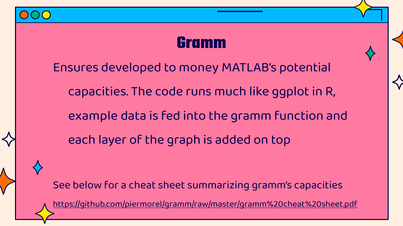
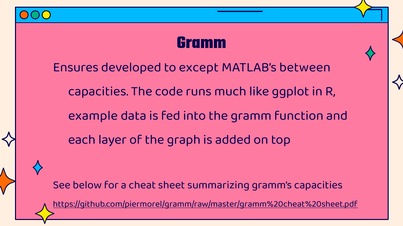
money: money -> except
potential: potential -> between
